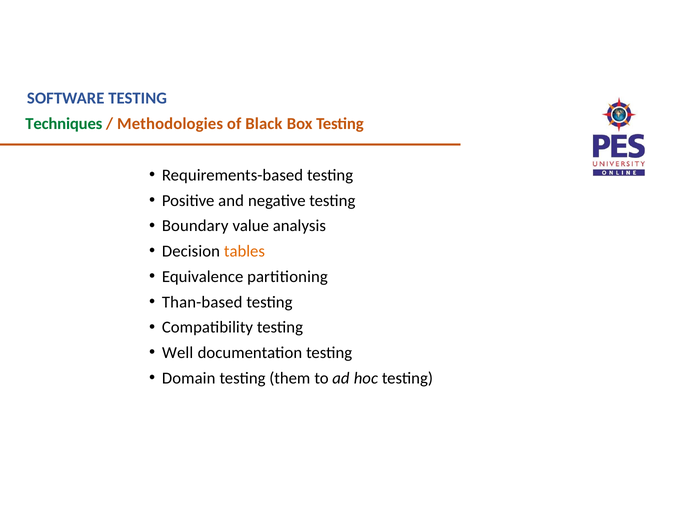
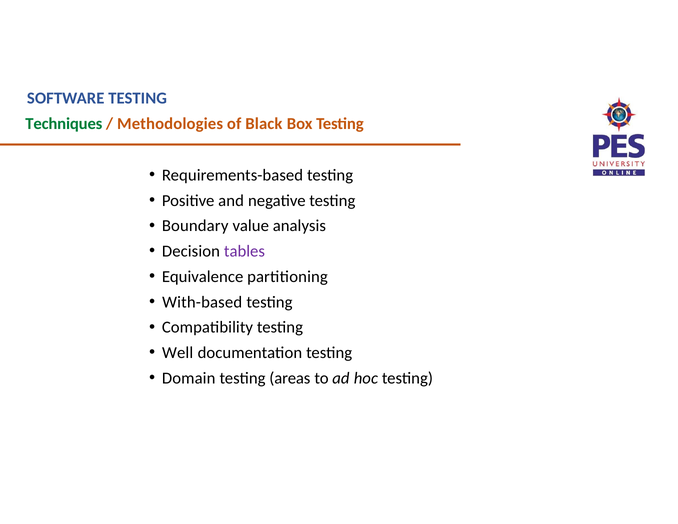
tables colour: orange -> purple
Than-based: Than-based -> With-based
them: them -> areas
